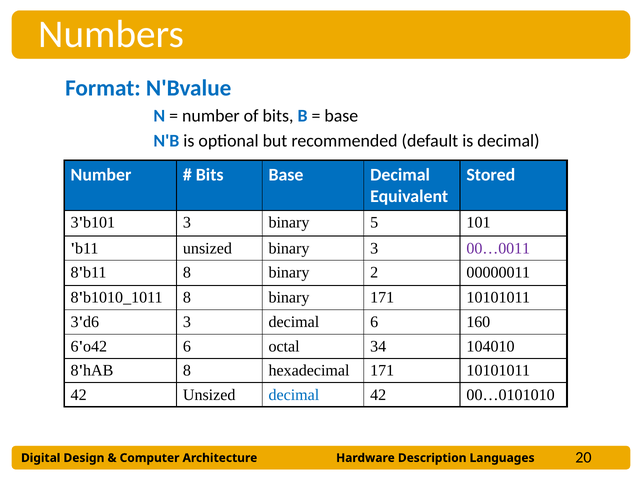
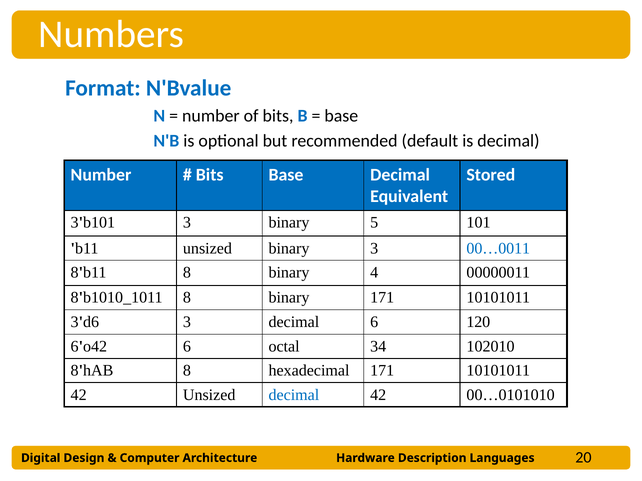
00…0011 colour: purple -> blue
2: 2 -> 4
160: 160 -> 120
104010: 104010 -> 102010
